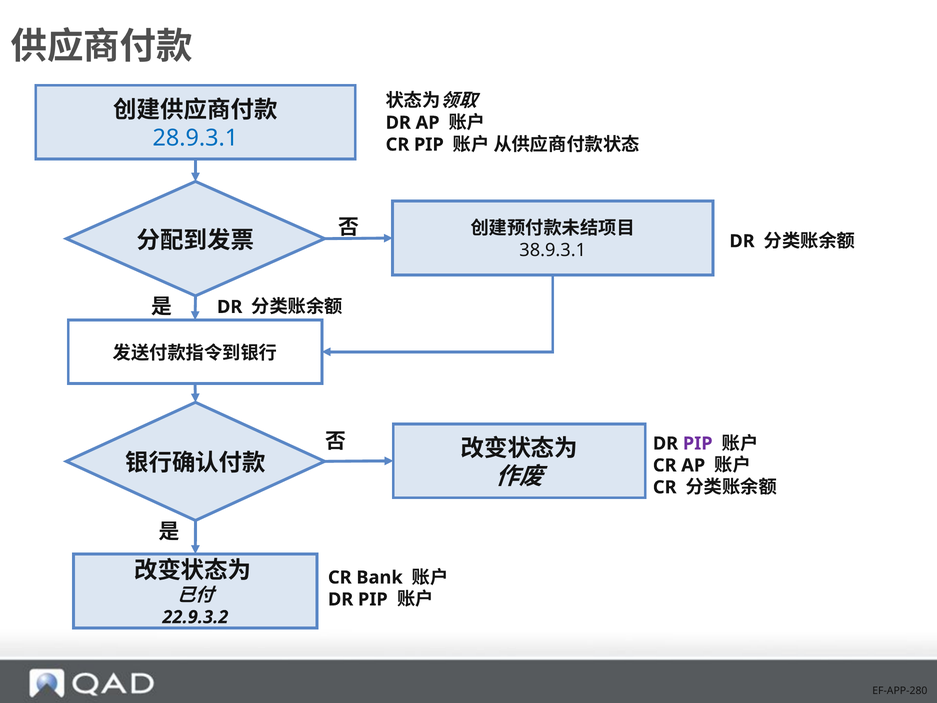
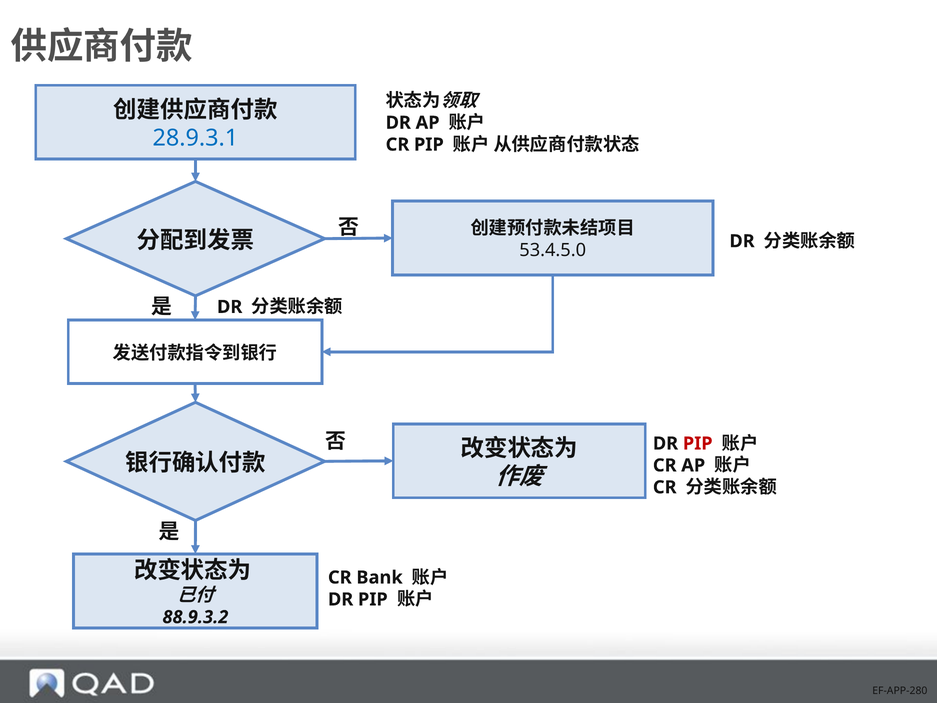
38.9.3.1: 38.9.3.1 -> 53.4.5.0
PIP at (698, 443) colour: purple -> red
22.9.3.2: 22.9.3.2 -> 88.9.3.2
